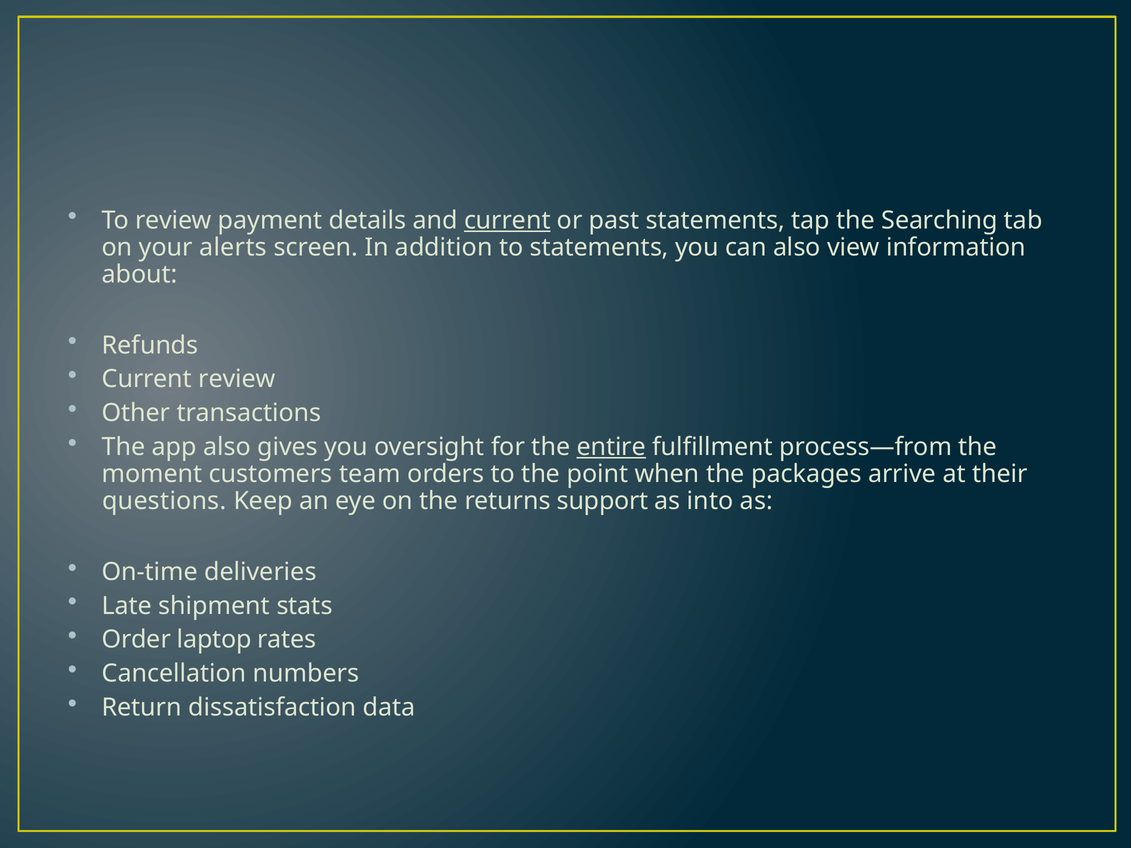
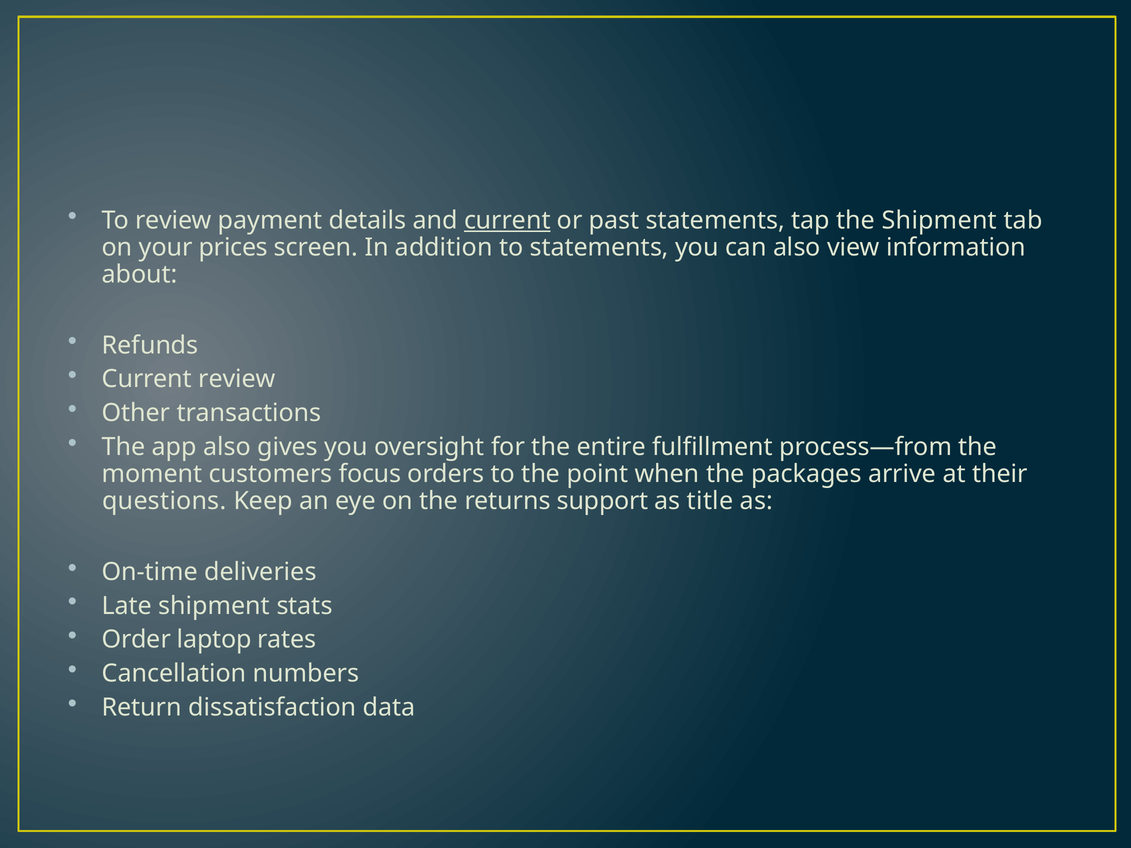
the Searching: Searching -> Shipment
alerts: alerts -> prices
entire underline: present -> none
team: team -> focus
into: into -> title
